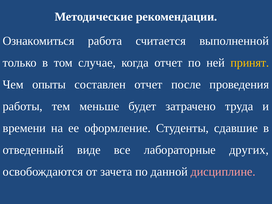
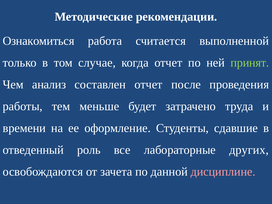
принят colour: yellow -> light green
опыты: опыты -> анализ
виде: виде -> роль
